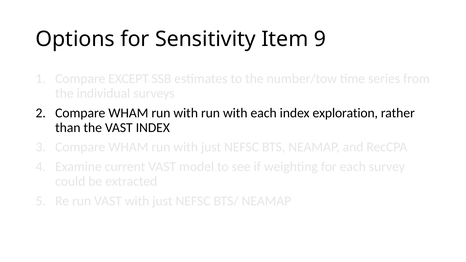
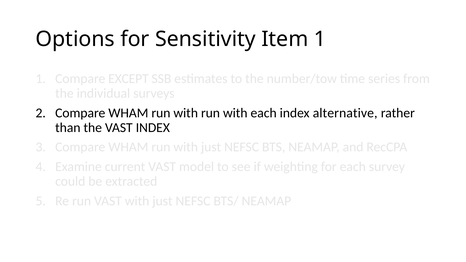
Item 9: 9 -> 1
exploration: exploration -> alternative
